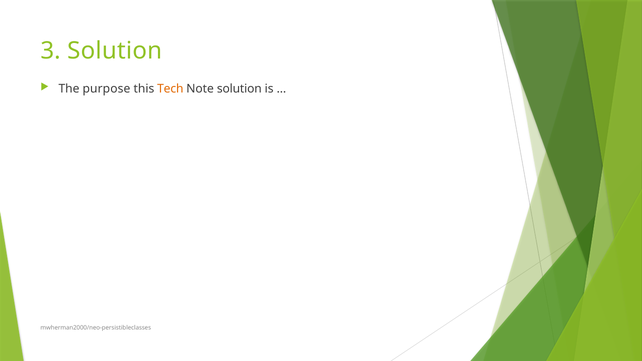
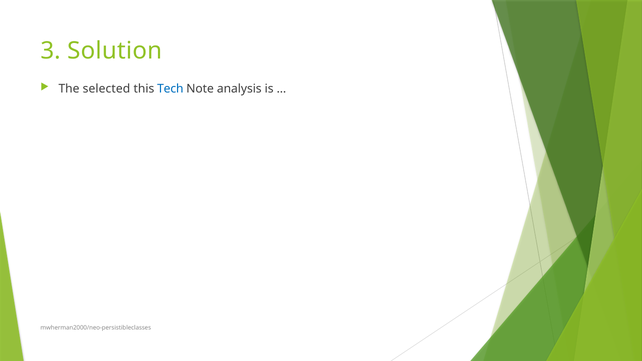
purpose: purpose -> selected
Tech colour: orange -> blue
Note solution: solution -> analysis
